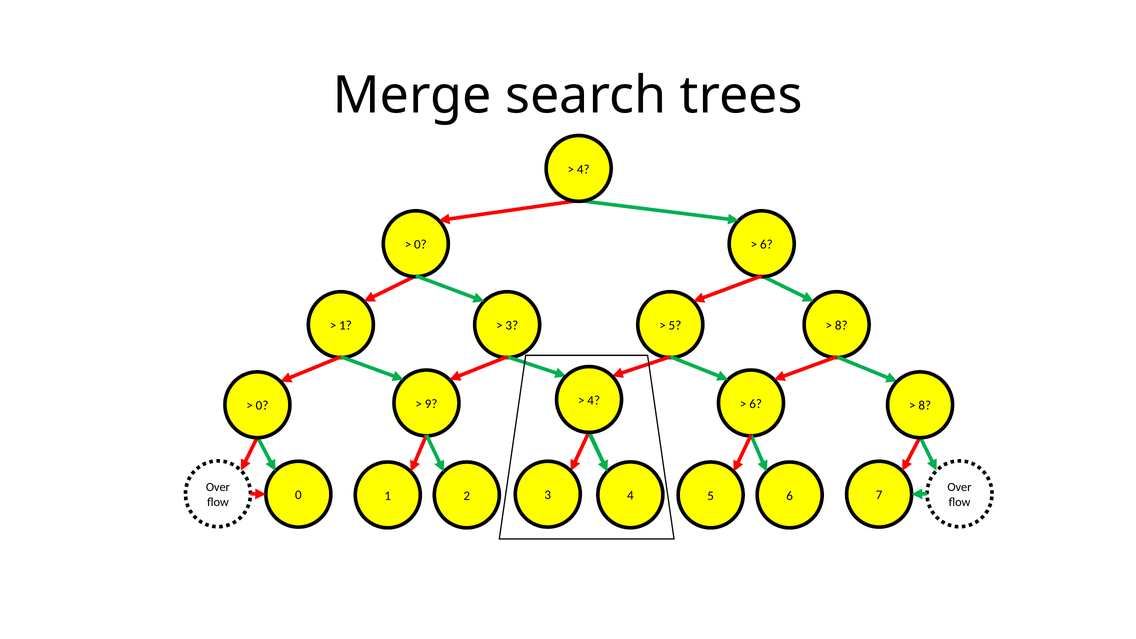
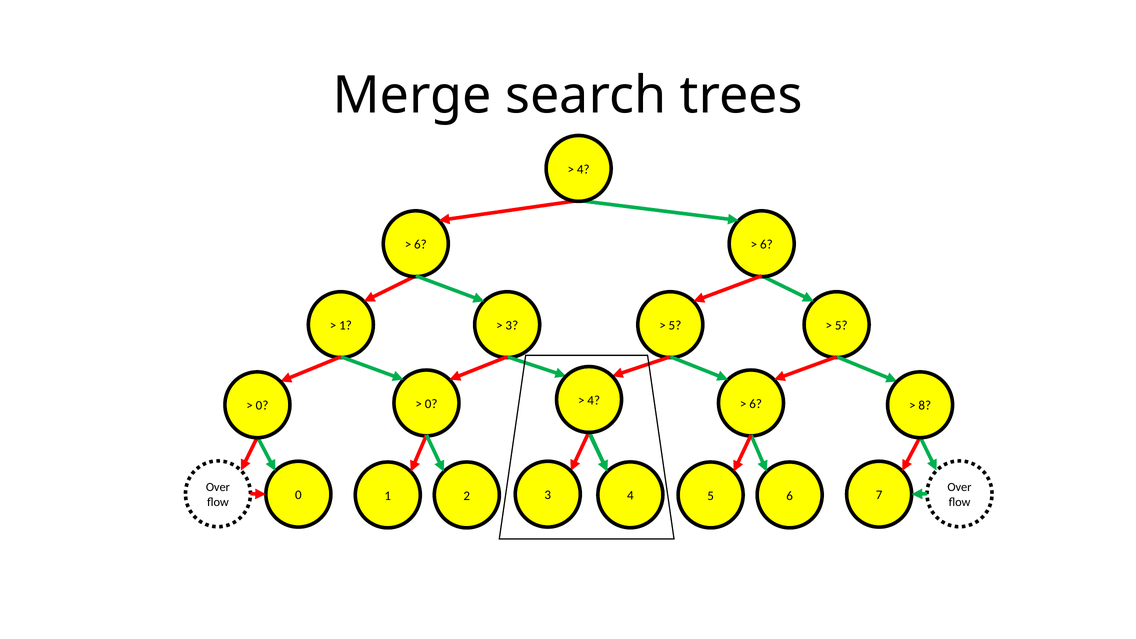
0 at (420, 245): 0 -> 6
8 at (841, 326): 8 -> 5
9 at (431, 404): 9 -> 0
